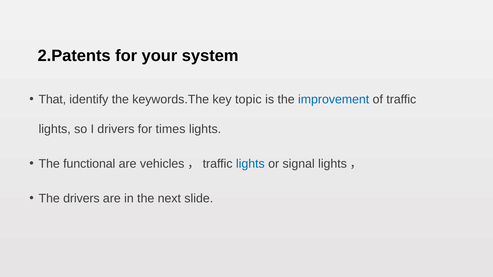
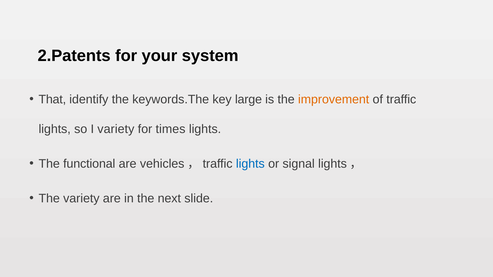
topic: topic -> large
improvement colour: blue -> orange
I drivers: drivers -> variety
The drivers: drivers -> variety
